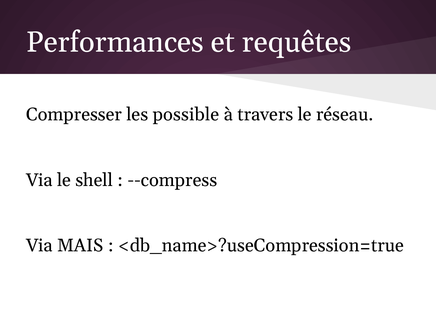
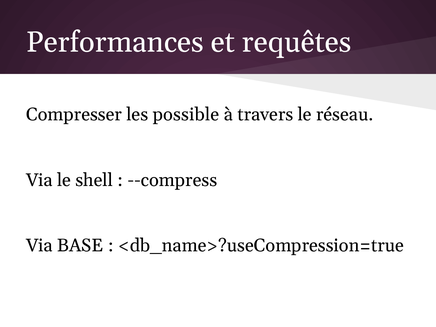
MAIS: MAIS -> BASE
